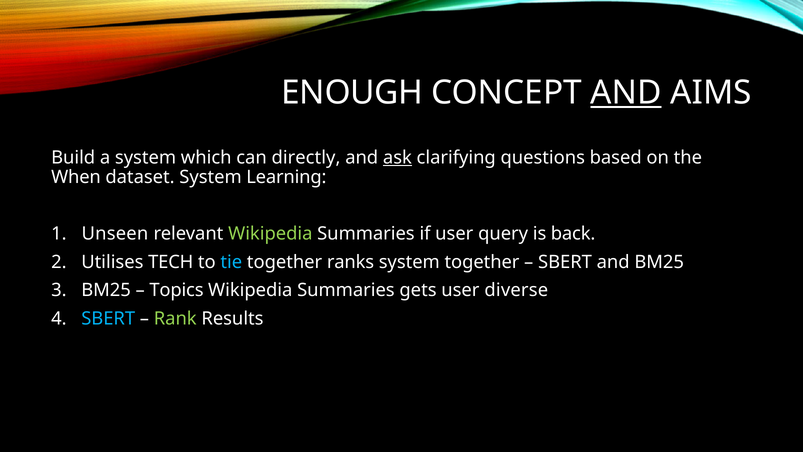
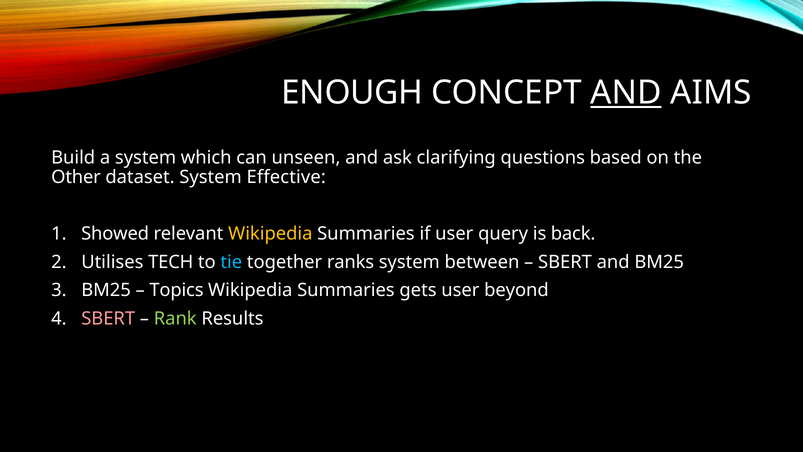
directly: directly -> unseen
ask underline: present -> none
When: When -> Other
Learning: Learning -> Effective
Unseen: Unseen -> Showed
Wikipedia at (270, 234) colour: light green -> yellow
system together: together -> between
diverse: diverse -> beyond
SBERT at (108, 318) colour: light blue -> pink
